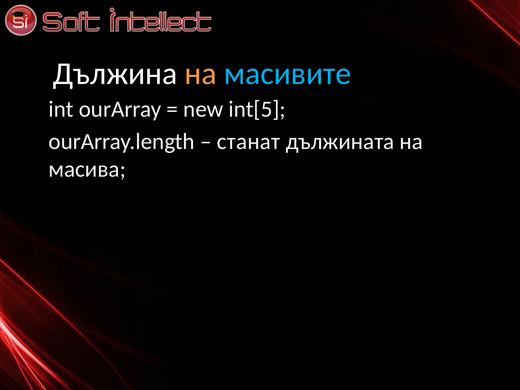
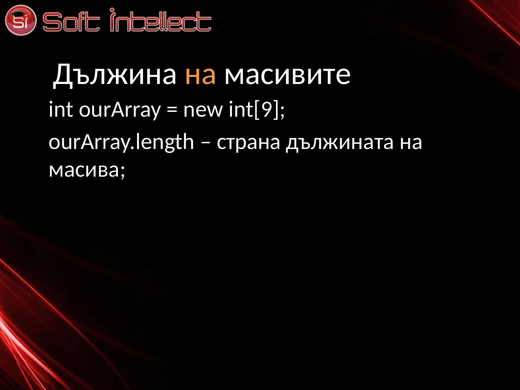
масивите colour: light blue -> white
int[5: int[5 -> int[9
станат: станат -> страна
